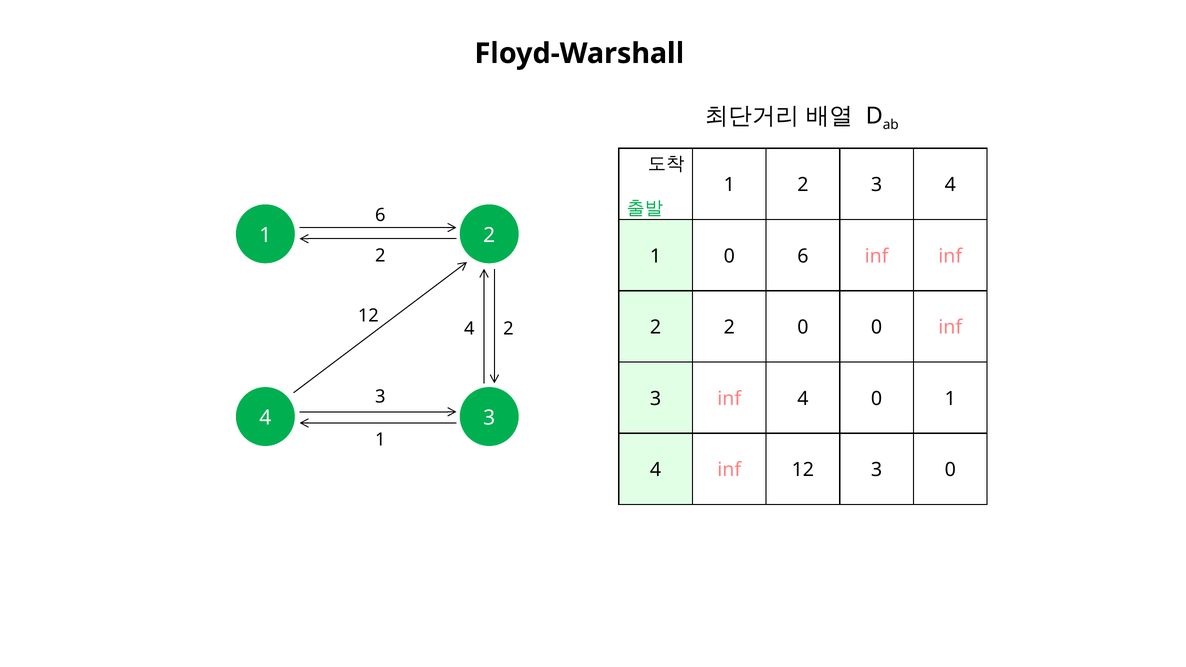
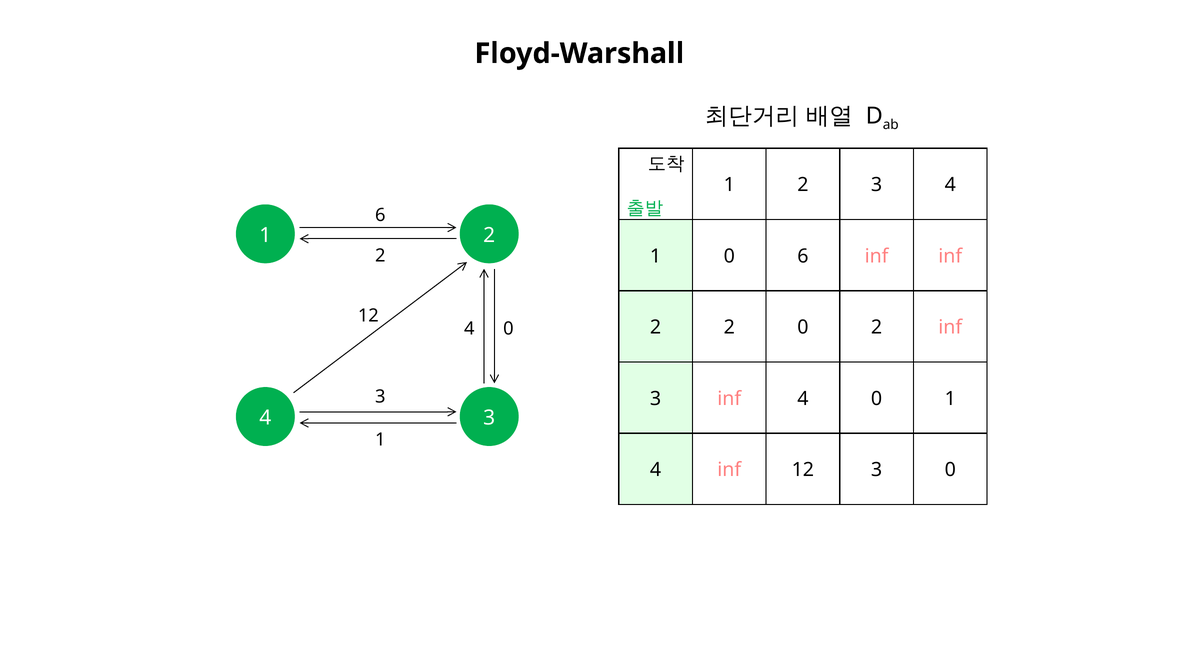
0 0: 0 -> 2
2 at (508, 329): 2 -> 0
